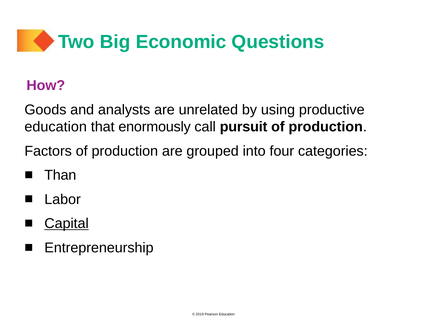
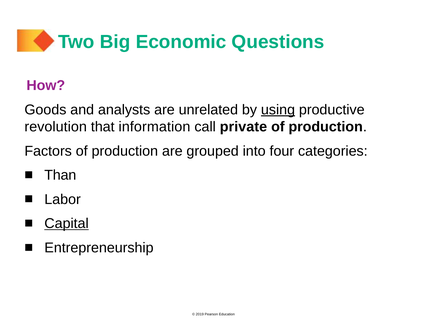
using underline: none -> present
education at (56, 127): education -> revolution
enormously: enormously -> information
pursuit: pursuit -> private
